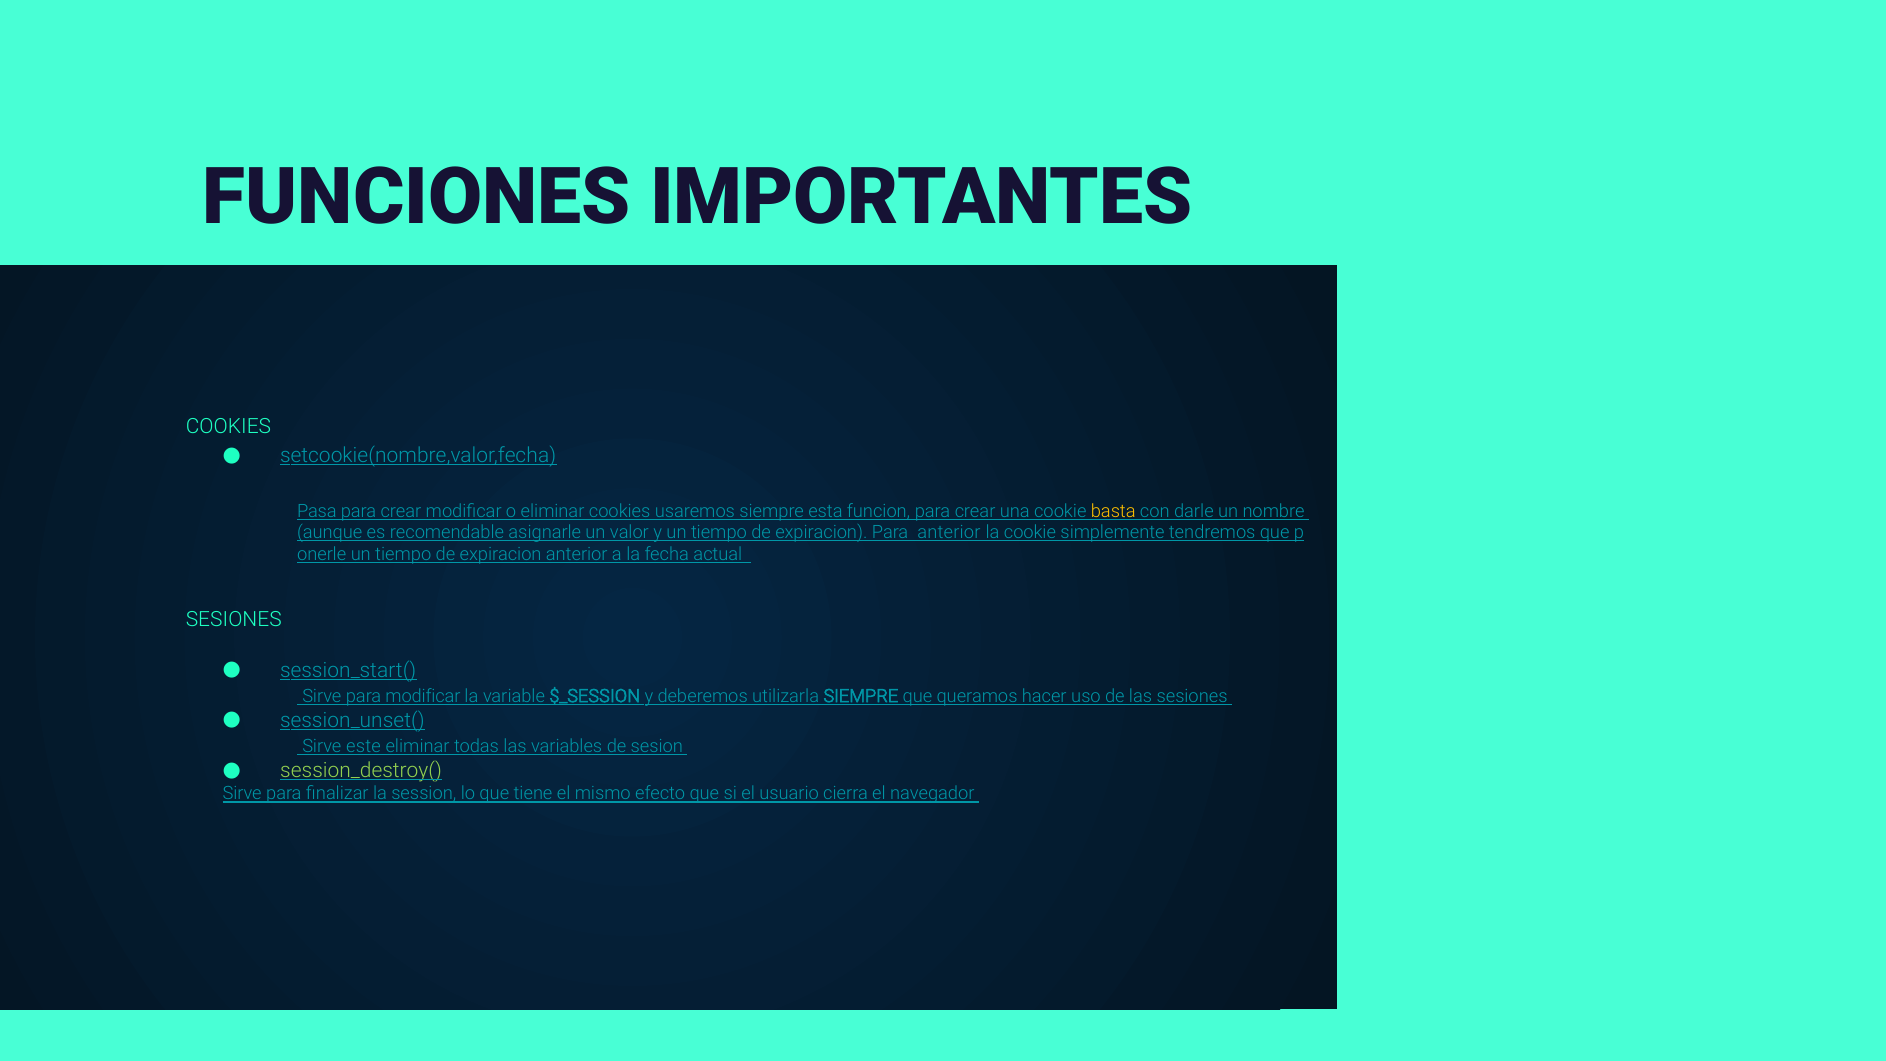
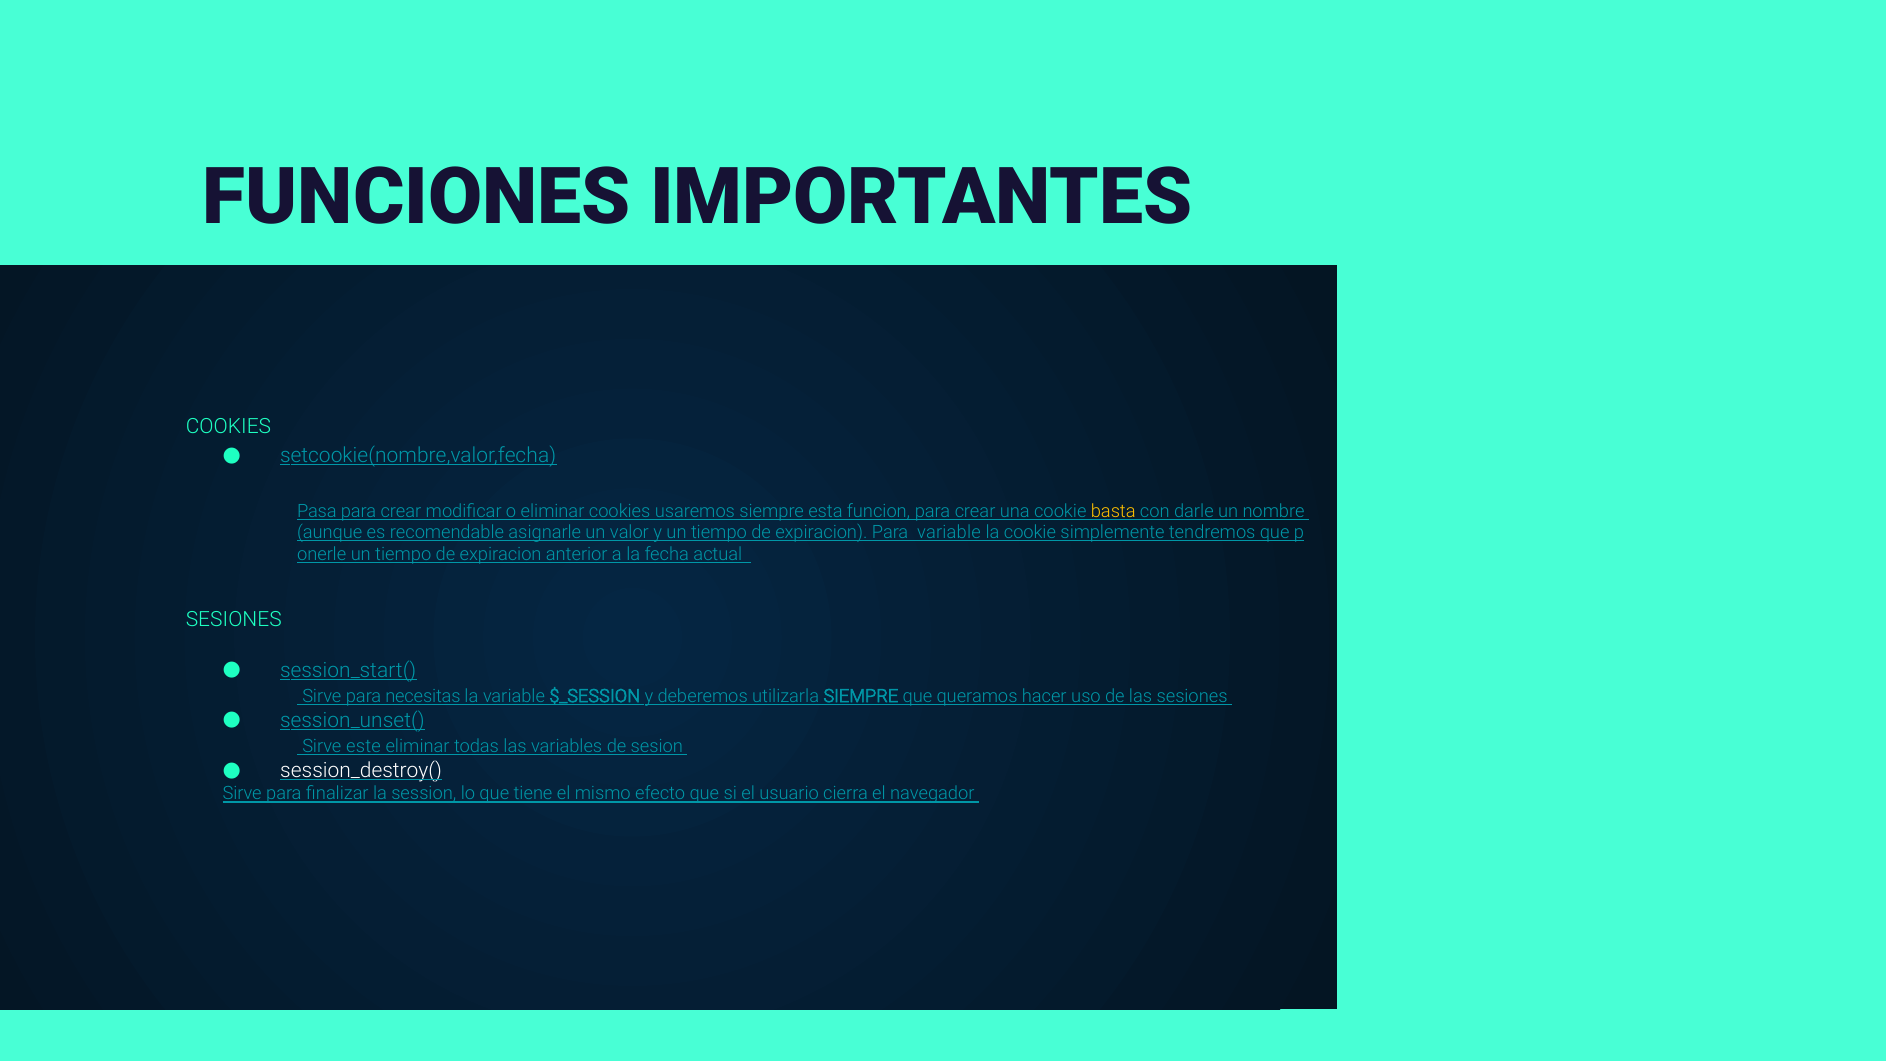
Para anterior: anterior -> variable
para modificar: modificar -> necesitas
session_destroy( colour: light green -> white
